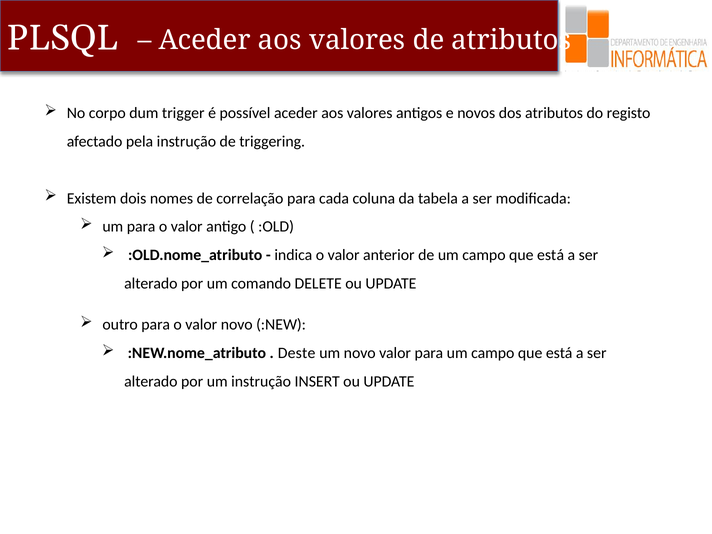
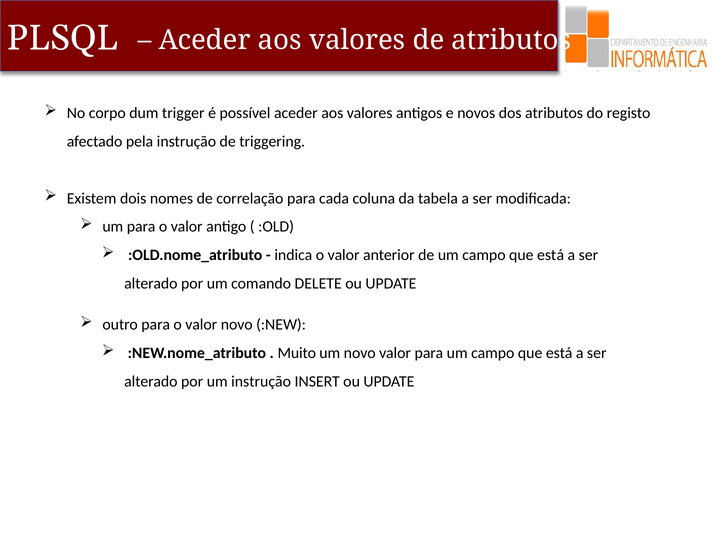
Deste: Deste -> Muito
